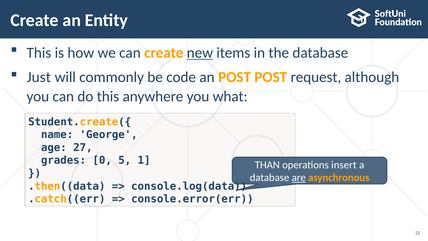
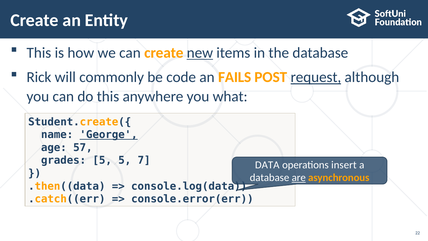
Just: Just -> Rick
an POST: POST -> FAILS
request underline: none -> present
George underline: none -> present
27: 27 -> 57
grades 0: 0 -> 5
1: 1 -> 7
THAN: THAN -> DATA
